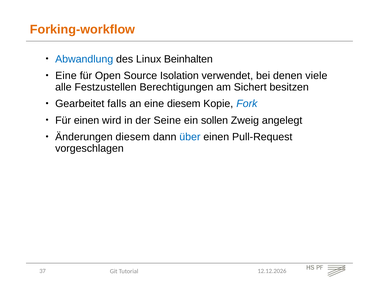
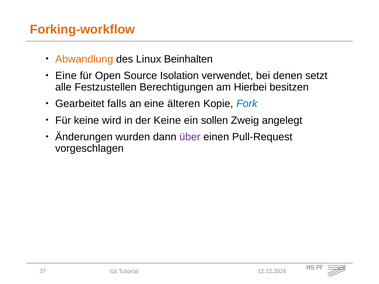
Abwandlung colour: blue -> orange
viele: viele -> setzt
Sichert: Sichert -> Hierbei
eine diesem: diesem -> älteren
Für einen: einen -> keine
der Seine: Seine -> Keine
Änderungen diesem: diesem -> wurden
über colour: blue -> purple
